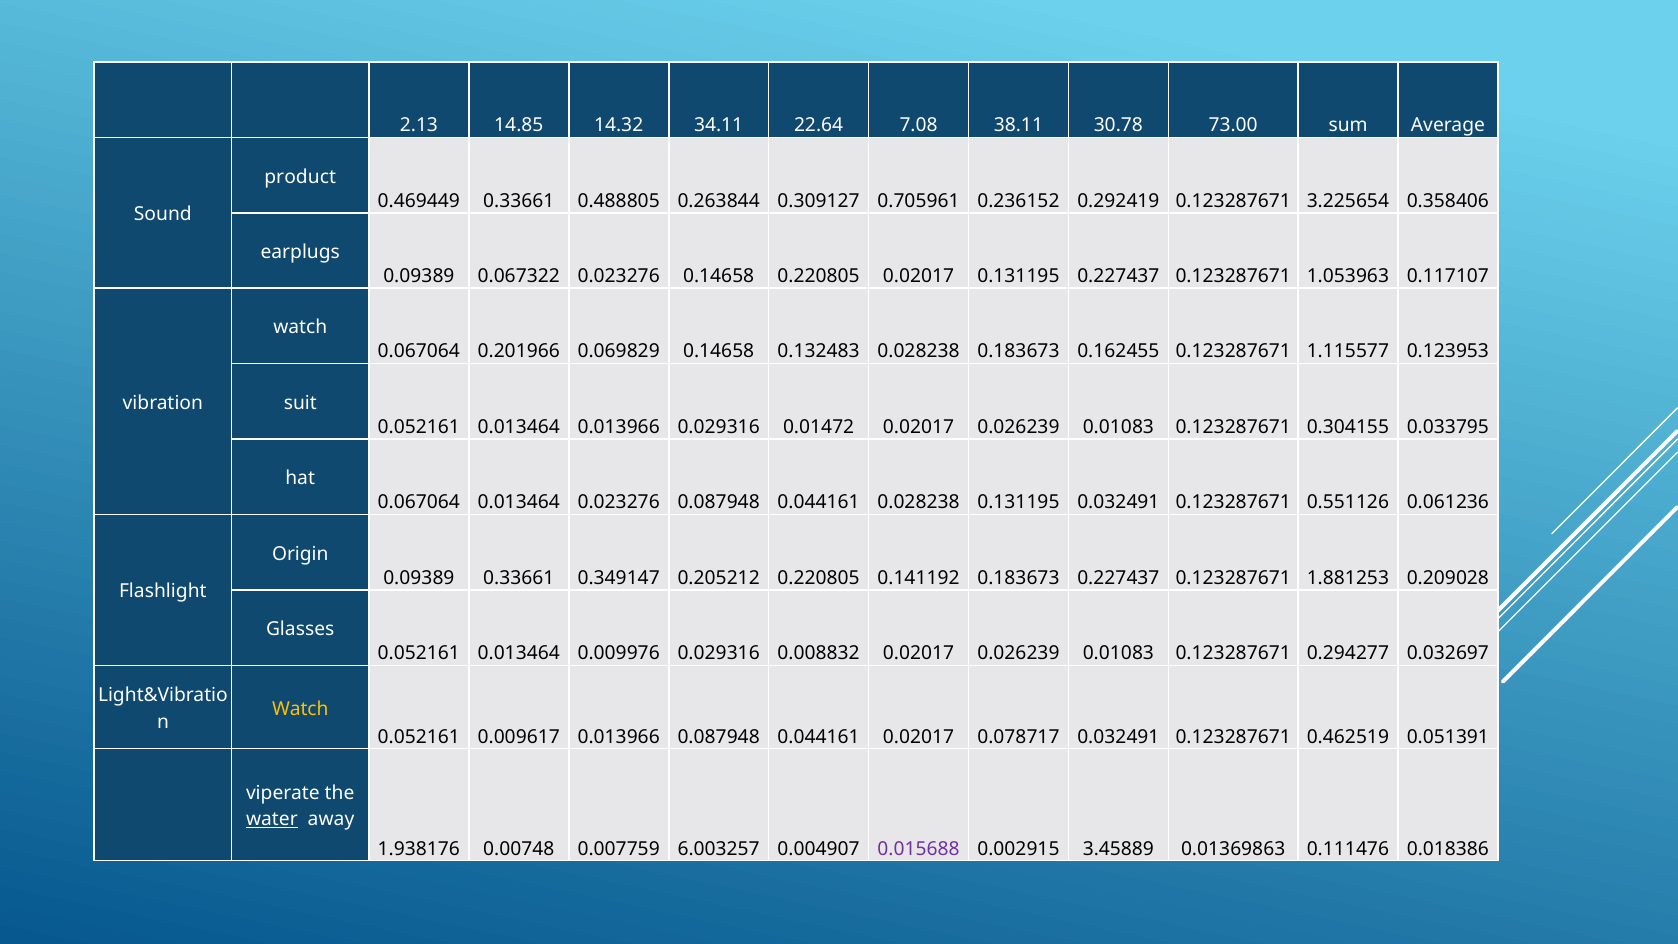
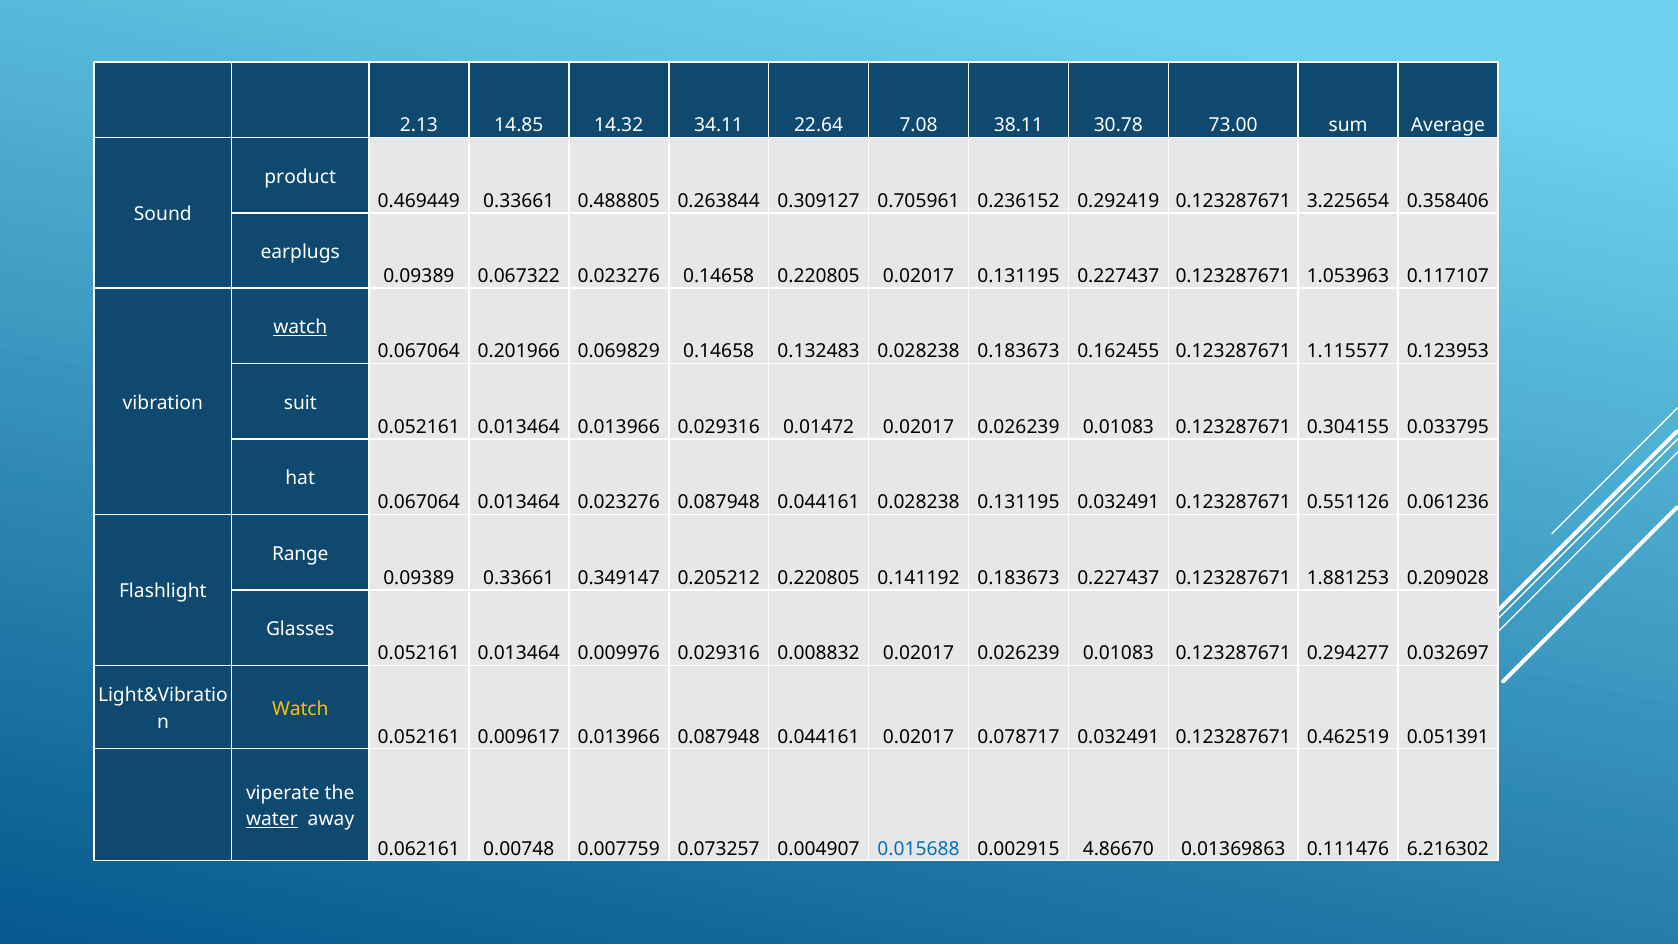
watch at (300, 328) underline: none -> present
Origin: Origin -> Range
1.938176: 1.938176 -> 0.062161
6.003257: 6.003257 -> 0.073257
0.015688 colour: purple -> blue
3.45889: 3.45889 -> 4.86670
0.018386: 0.018386 -> 6.216302
